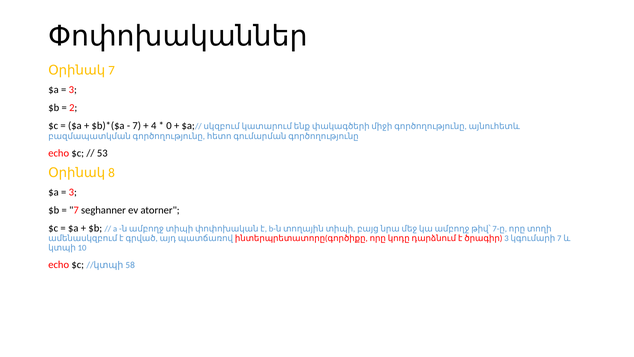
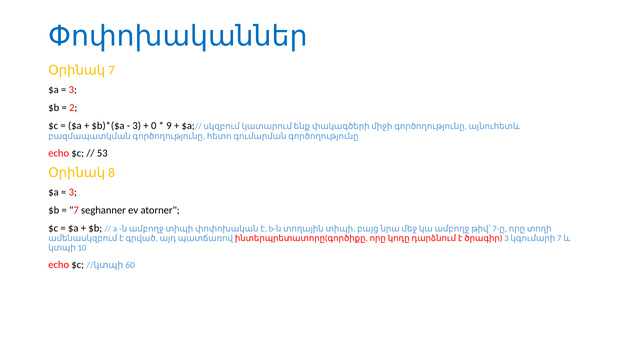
Փոփոխականներ colour: black -> blue
7 at (137, 126): 7 -> 3
4: 4 -> 0
0: 0 -> 9
58: 58 -> 60
